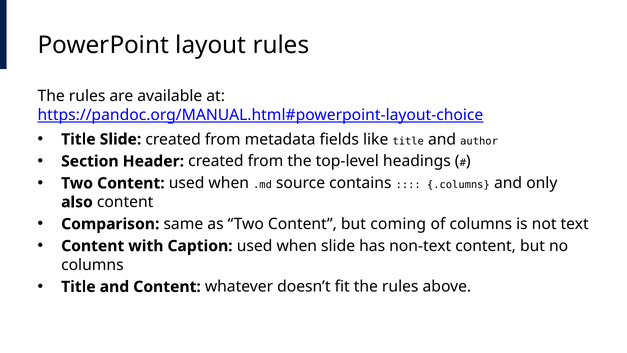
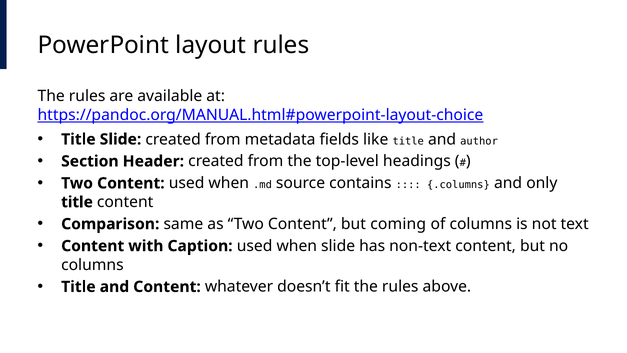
also at (77, 202): also -> title
